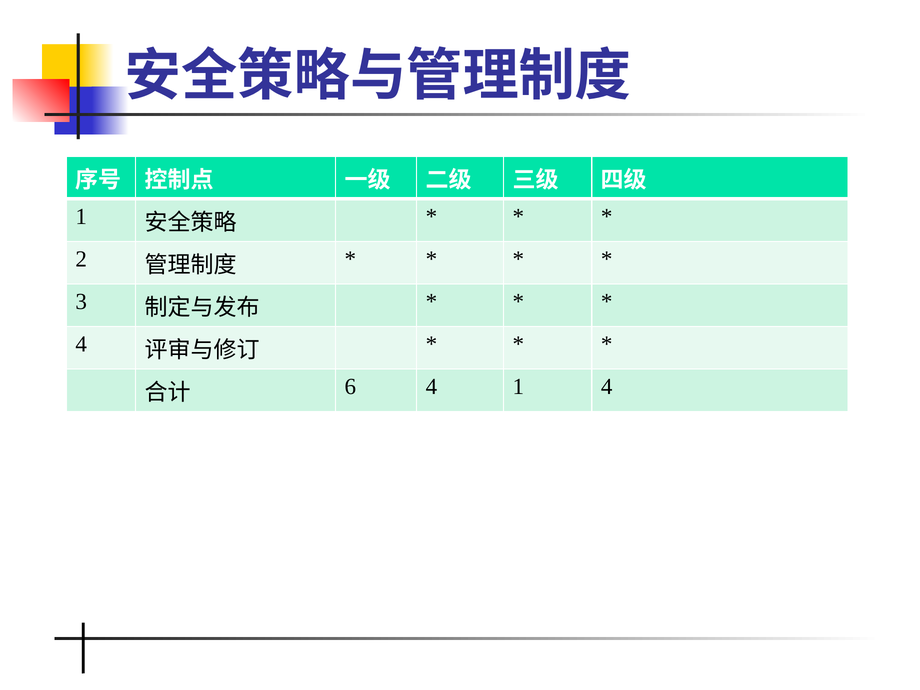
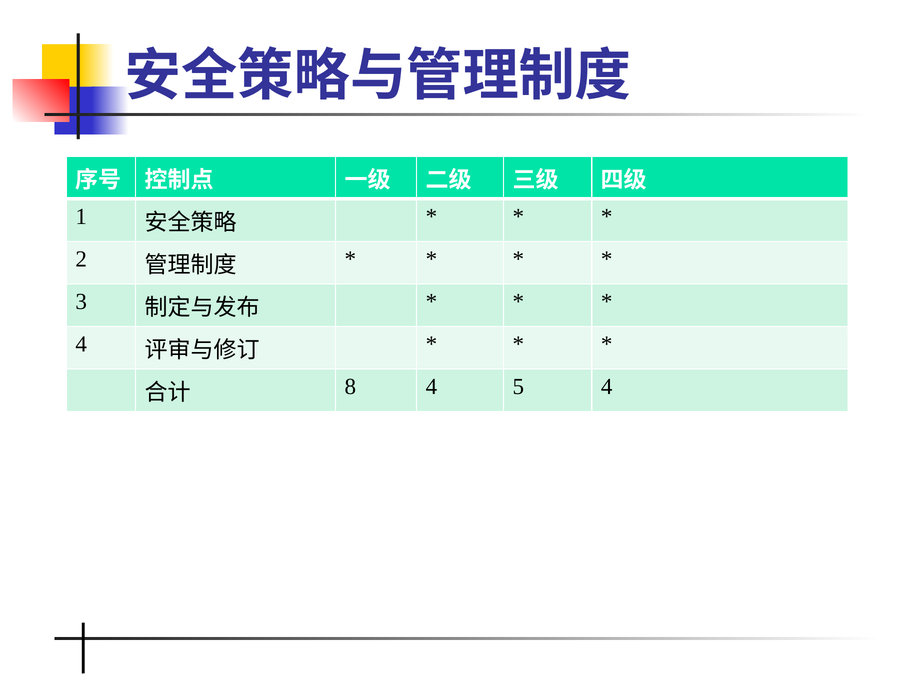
6: 6 -> 8
4 1: 1 -> 5
